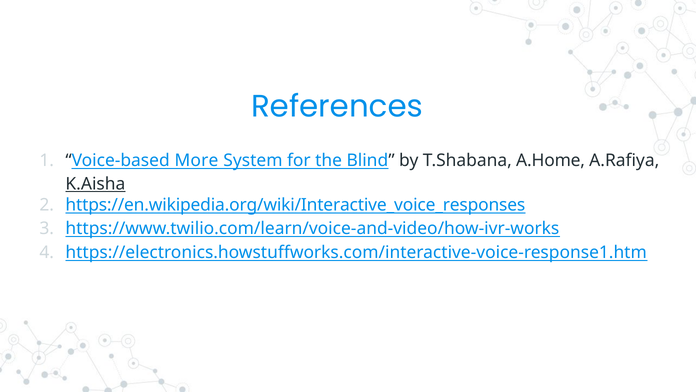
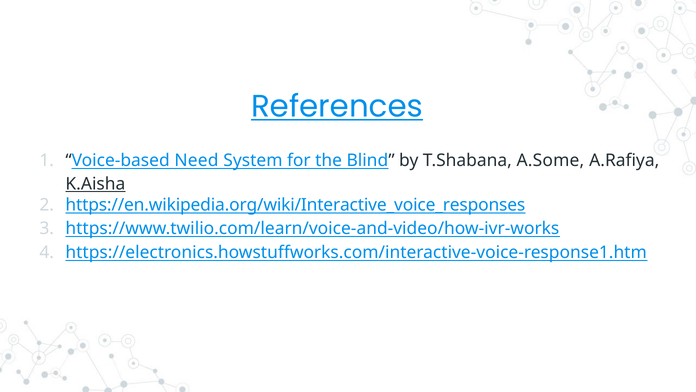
References underline: none -> present
More: More -> Need
A.Home: A.Home -> A.Some
